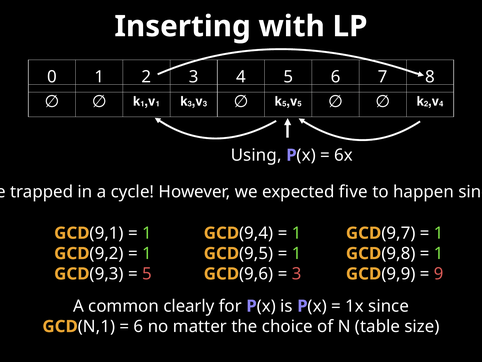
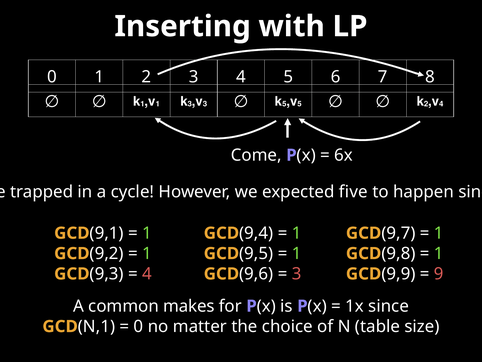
Using: Using -> Come
5 at (147, 274): 5 -> 4
clearly: clearly -> makes
6 at (138, 326): 6 -> 0
